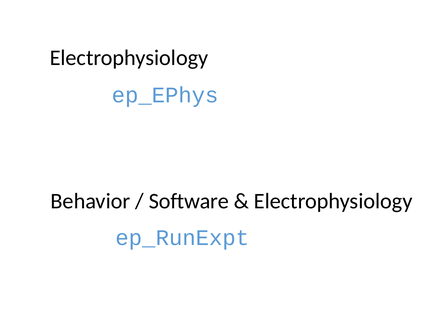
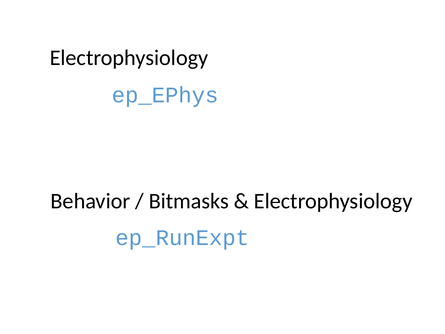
Software: Software -> Bitmasks
